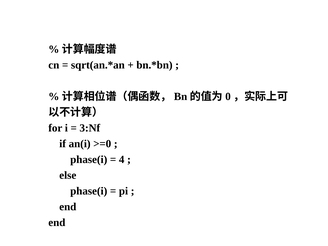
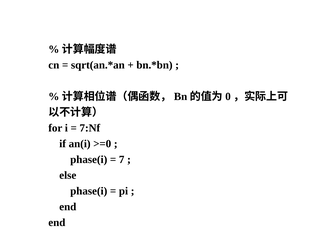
3:Nf: 3:Nf -> 7:Nf
4: 4 -> 7
